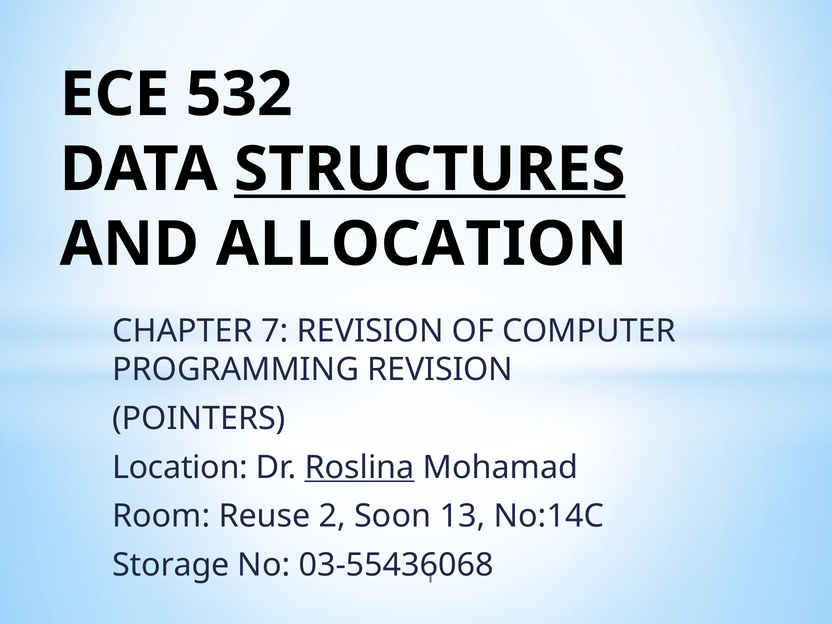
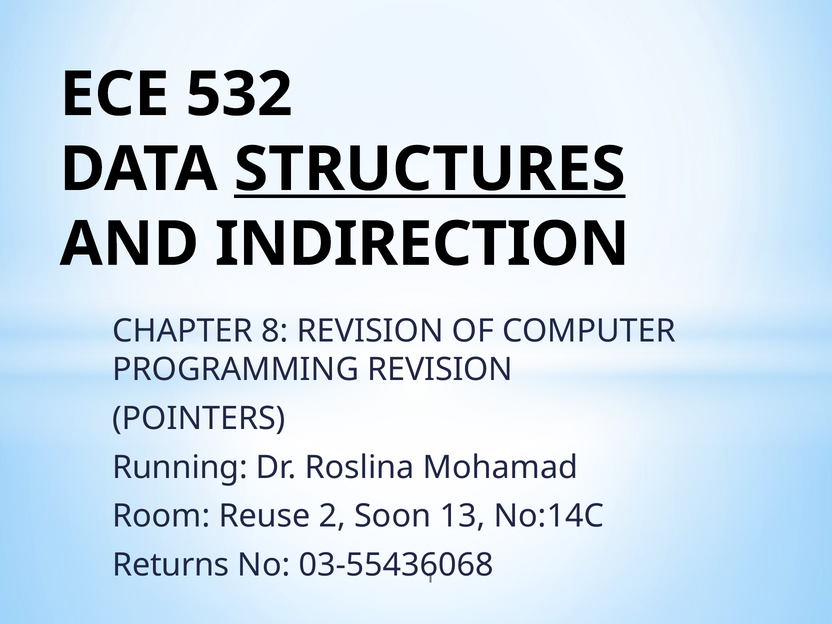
ALLOCATION: ALLOCATION -> INDIRECTION
7: 7 -> 8
Location: Location -> Running
Roslina underline: present -> none
Storage: Storage -> Returns
